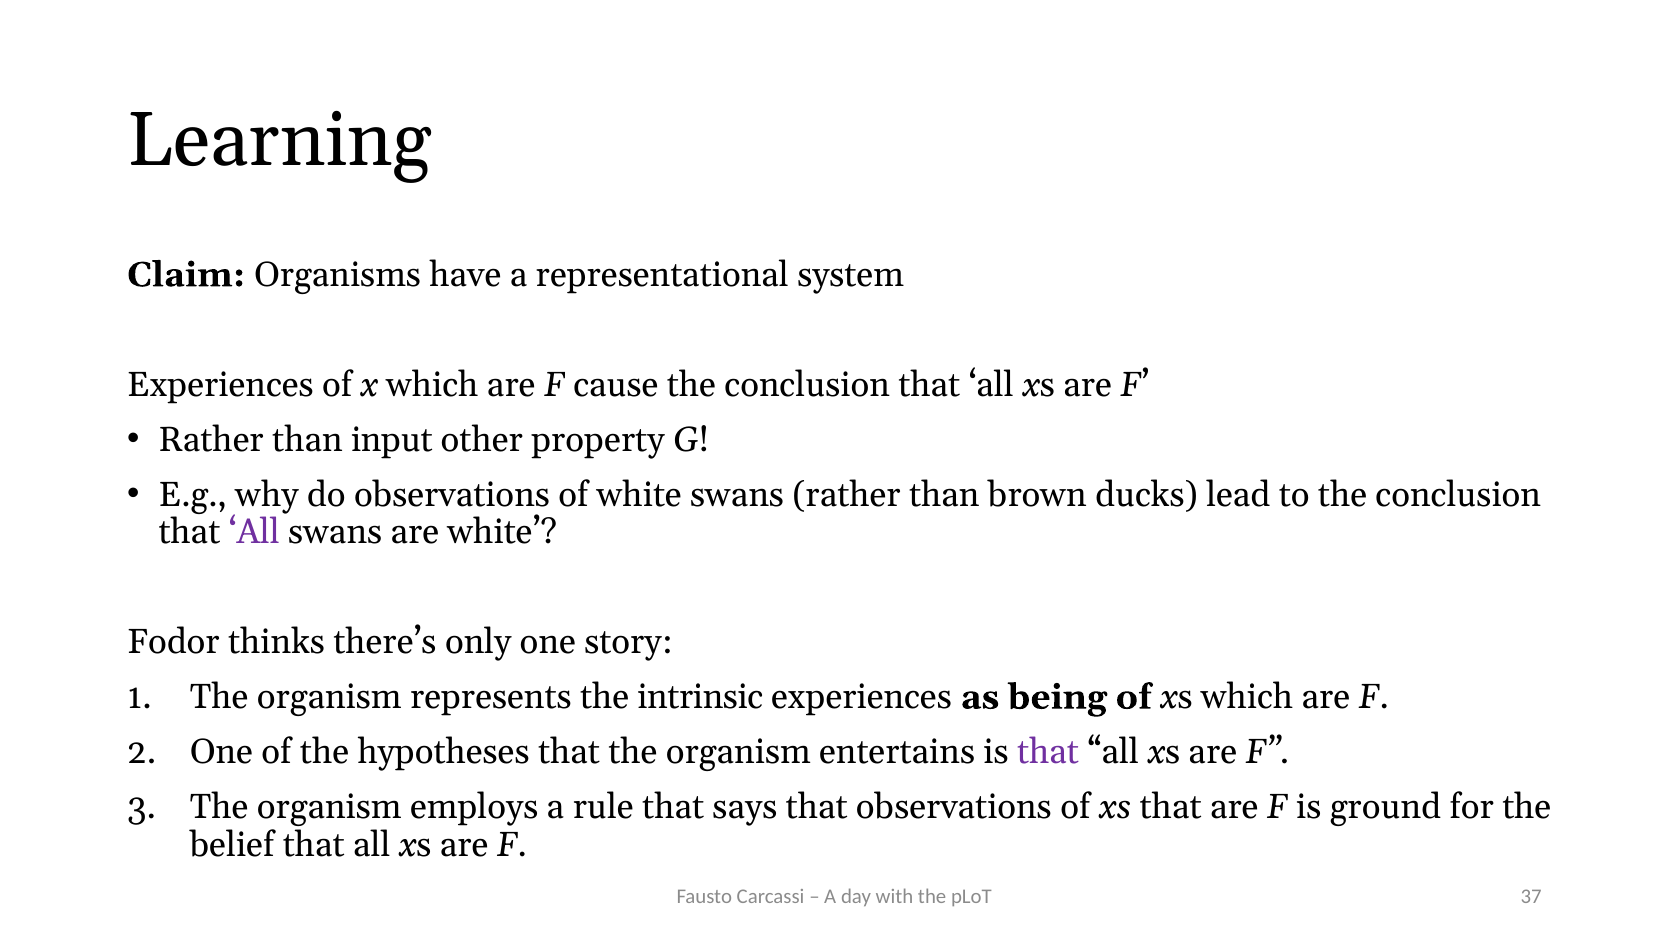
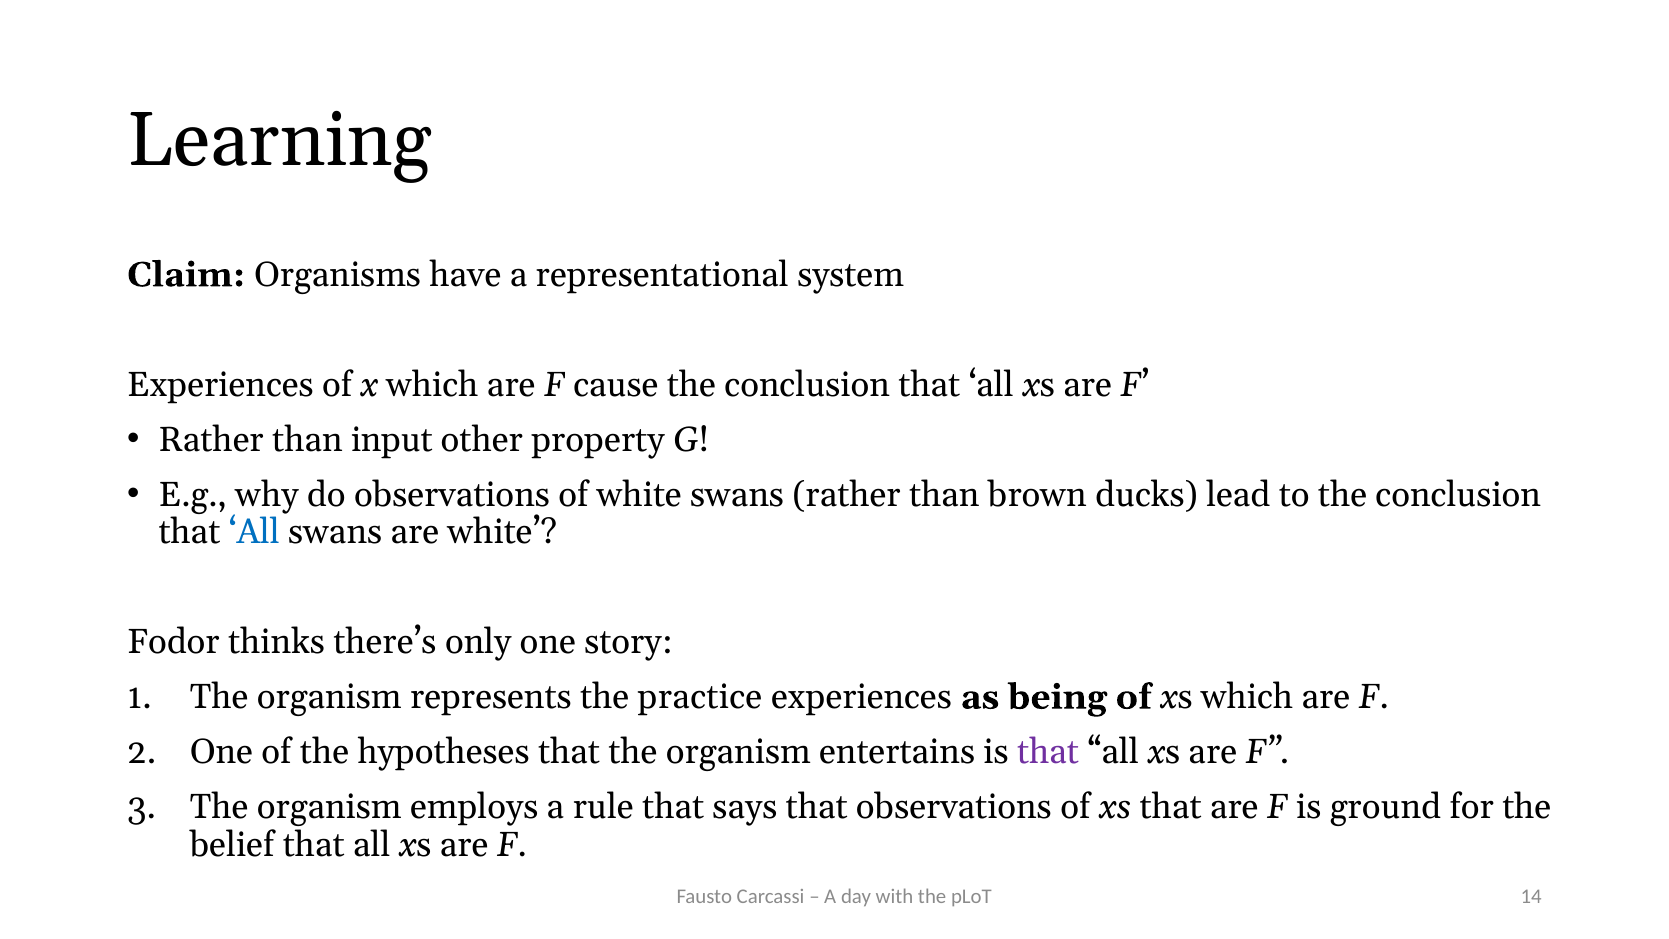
All at (254, 532) colour: purple -> blue
intrinsic: intrinsic -> practice
37: 37 -> 14
